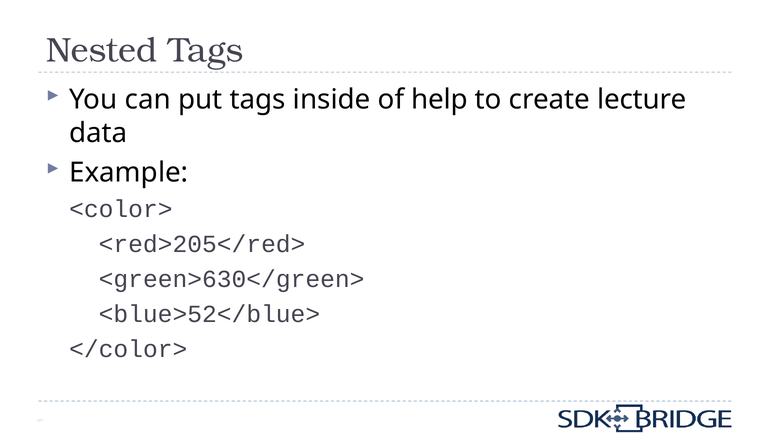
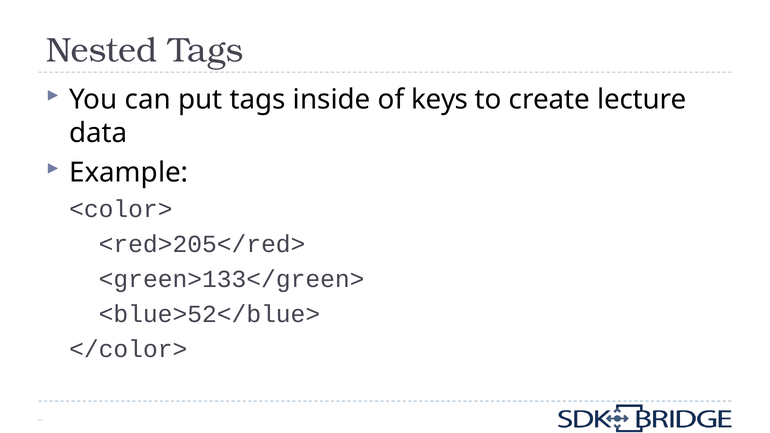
help: help -> keys
<green>630</green>: <green>630</green> -> <green>133</green>
